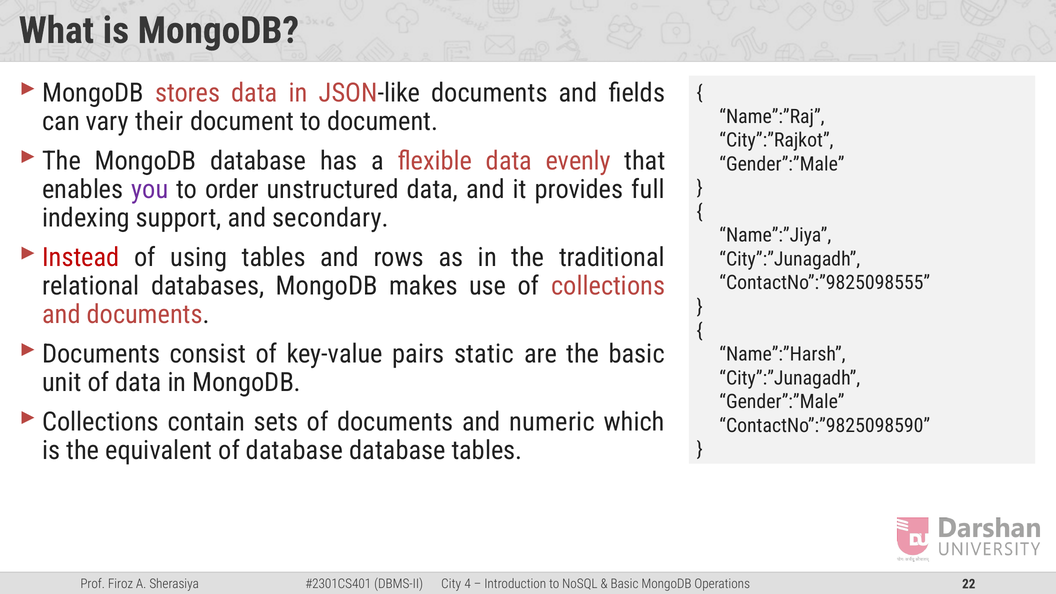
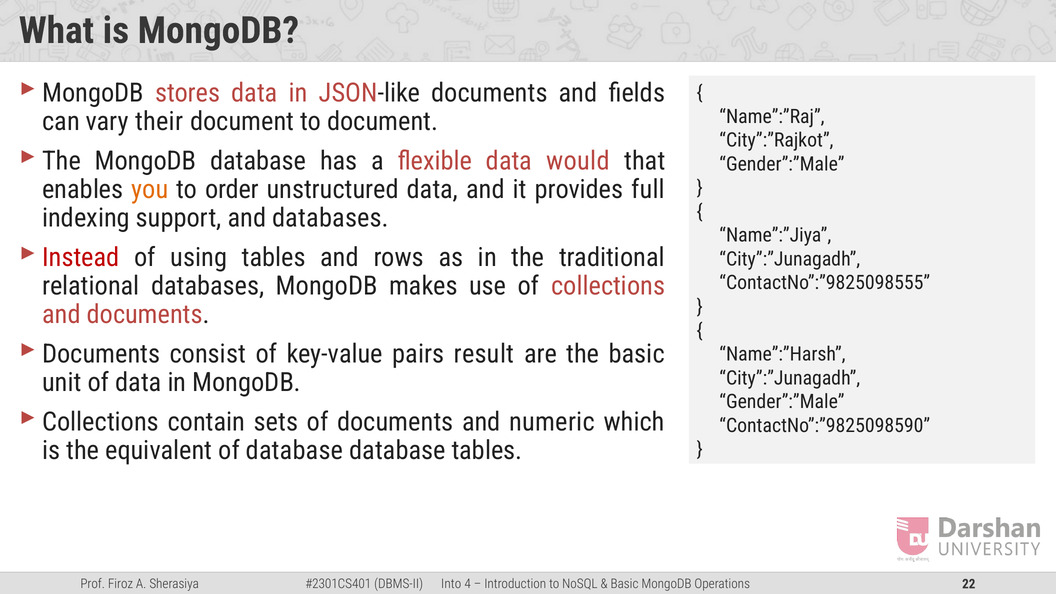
evenly: evenly -> would
you colour: purple -> orange
and secondary: secondary -> databases
static: static -> result
City: City -> Into
